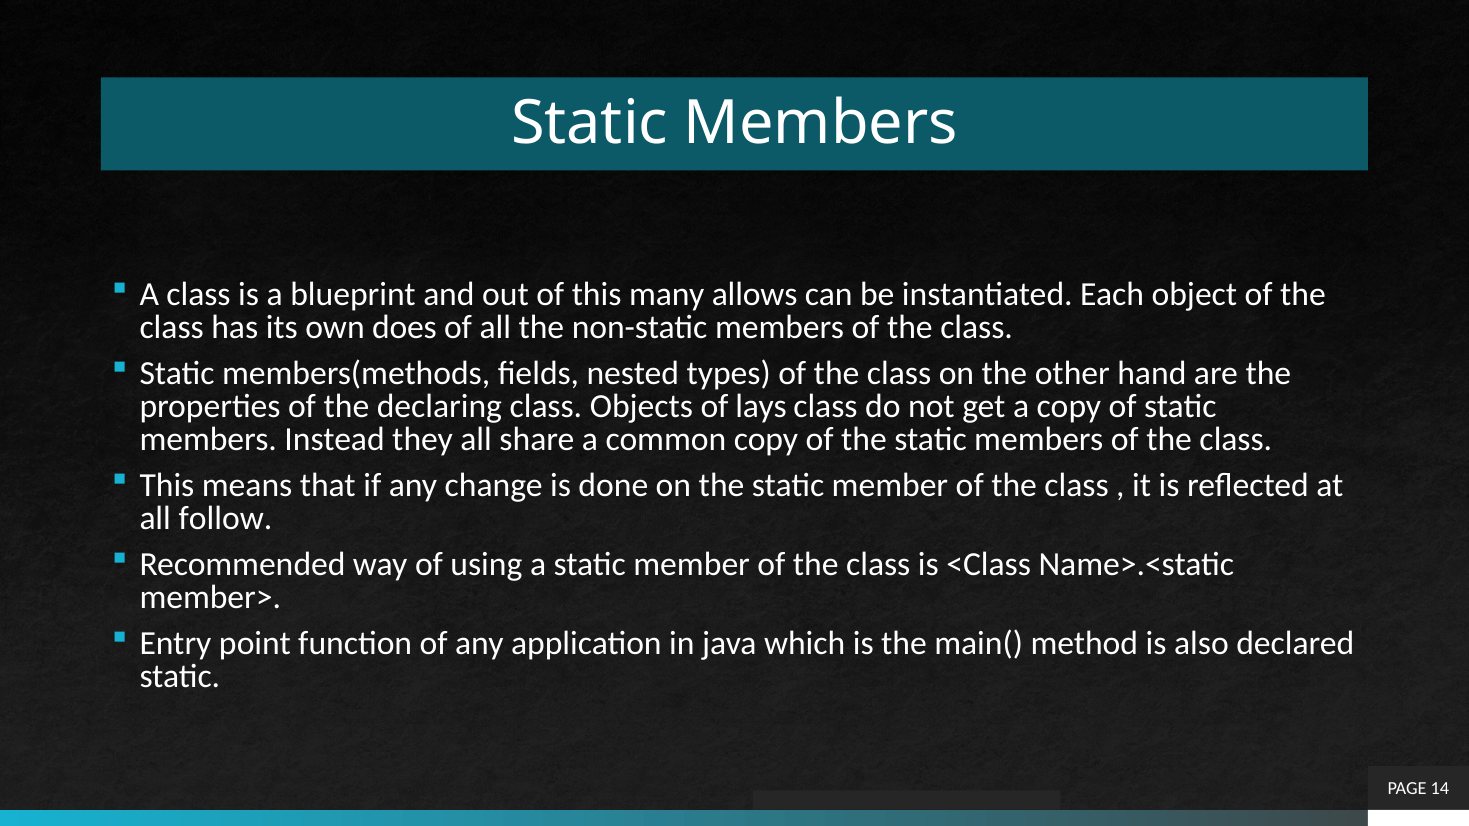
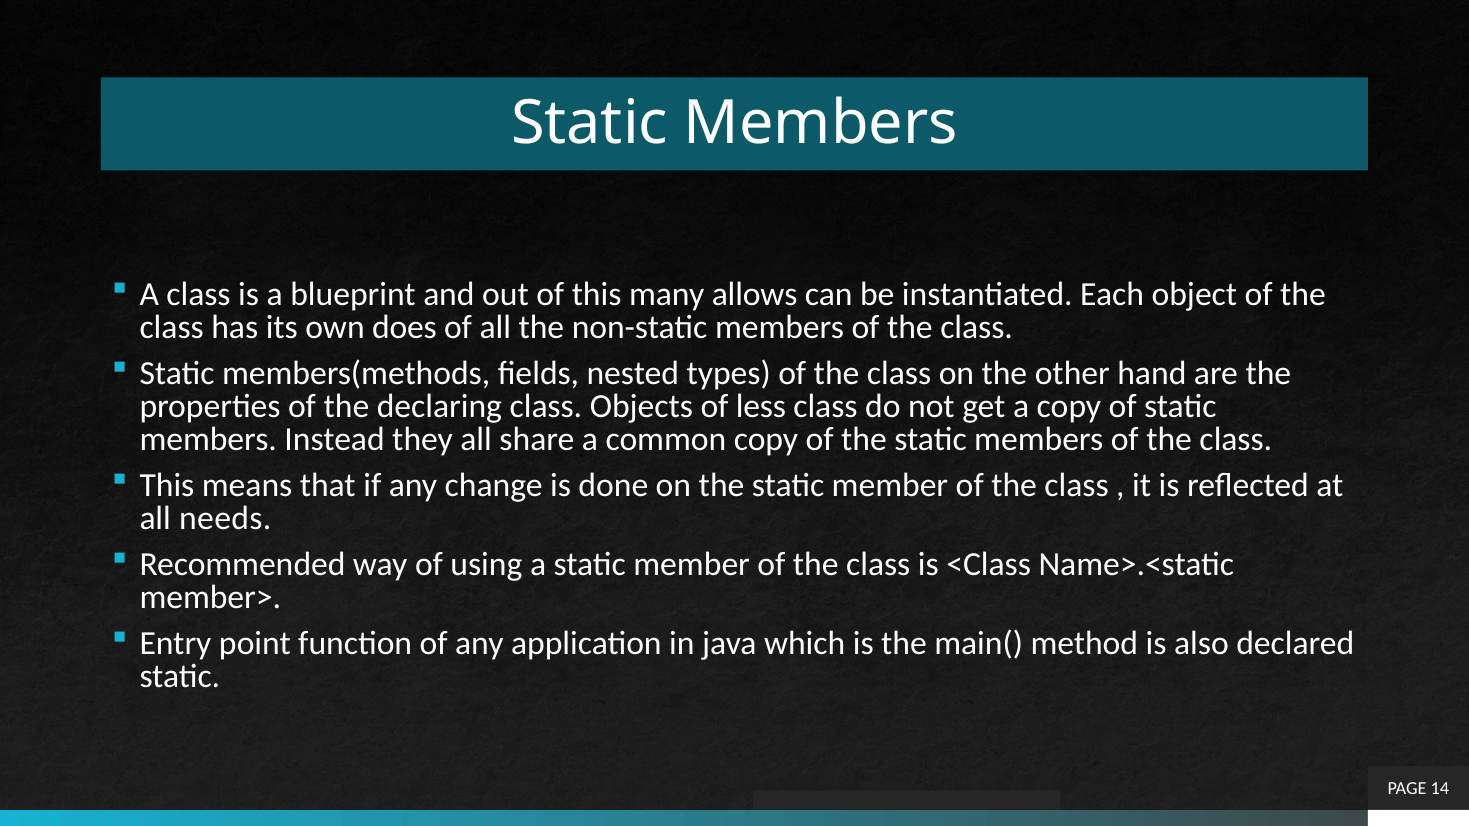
lays: lays -> less
follow: follow -> needs
